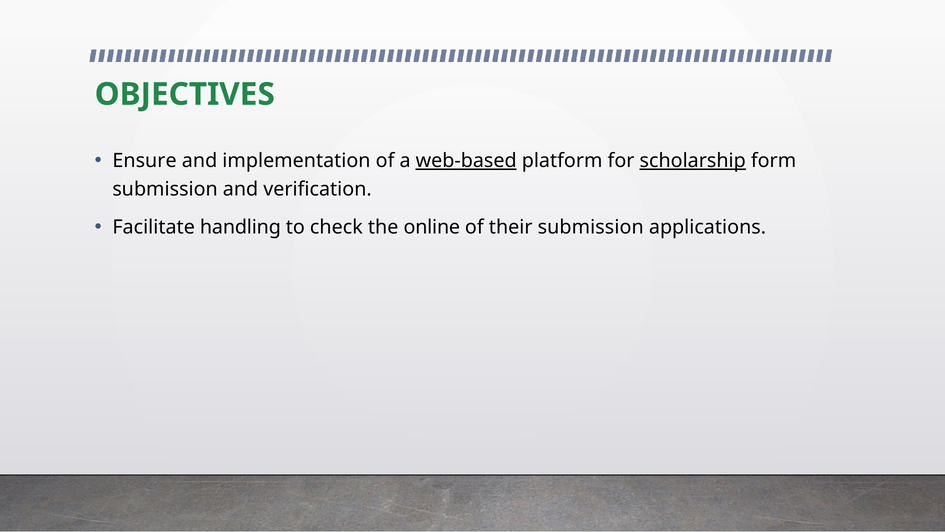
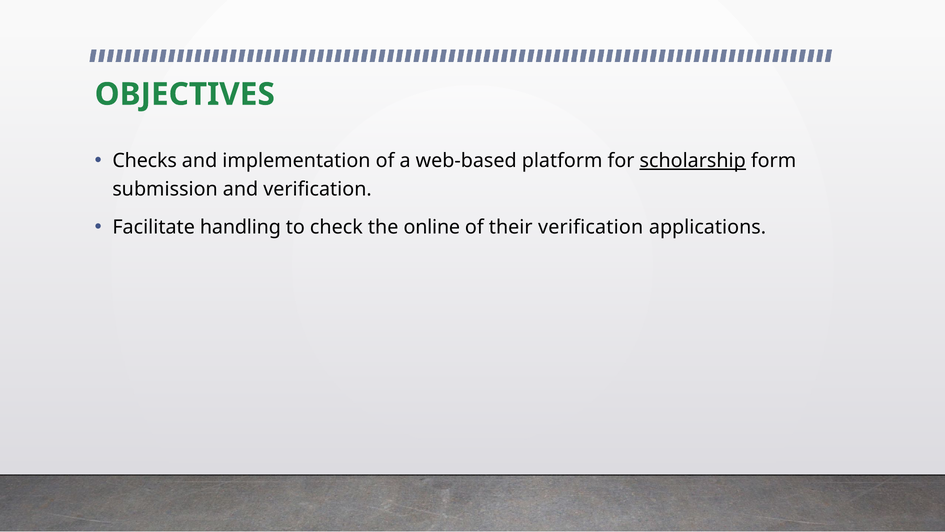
Ensure: Ensure -> Checks
web-based underline: present -> none
their submission: submission -> verification
